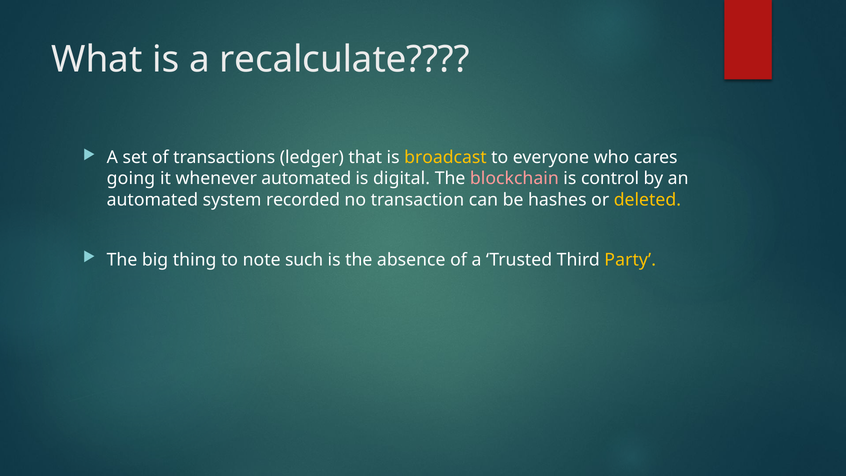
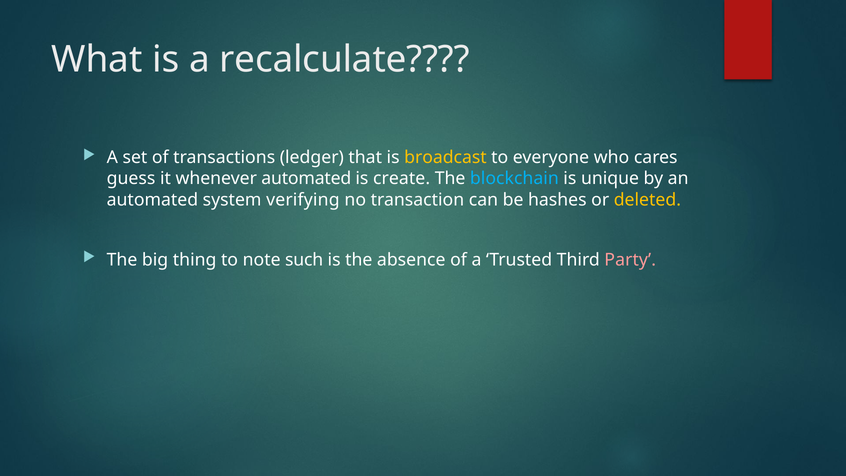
going: going -> guess
digital: digital -> create
blockchain colour: pink -> light blue
control: control -> unique
recorded: recorded -> verifying
Party colour: yellow -> pink
